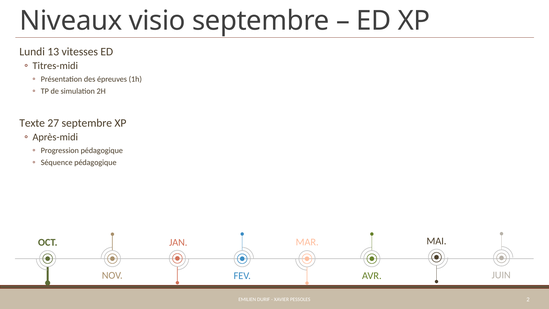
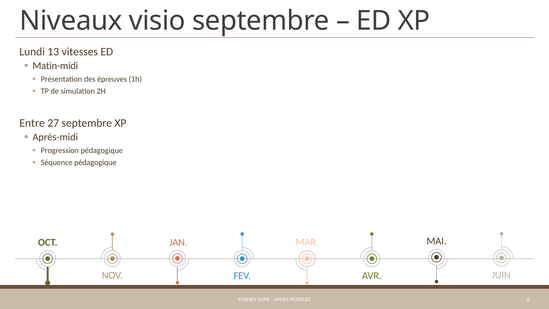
Titres-midi: Titres-midi -> Matin-midi
Texte: Texte -> Entre
